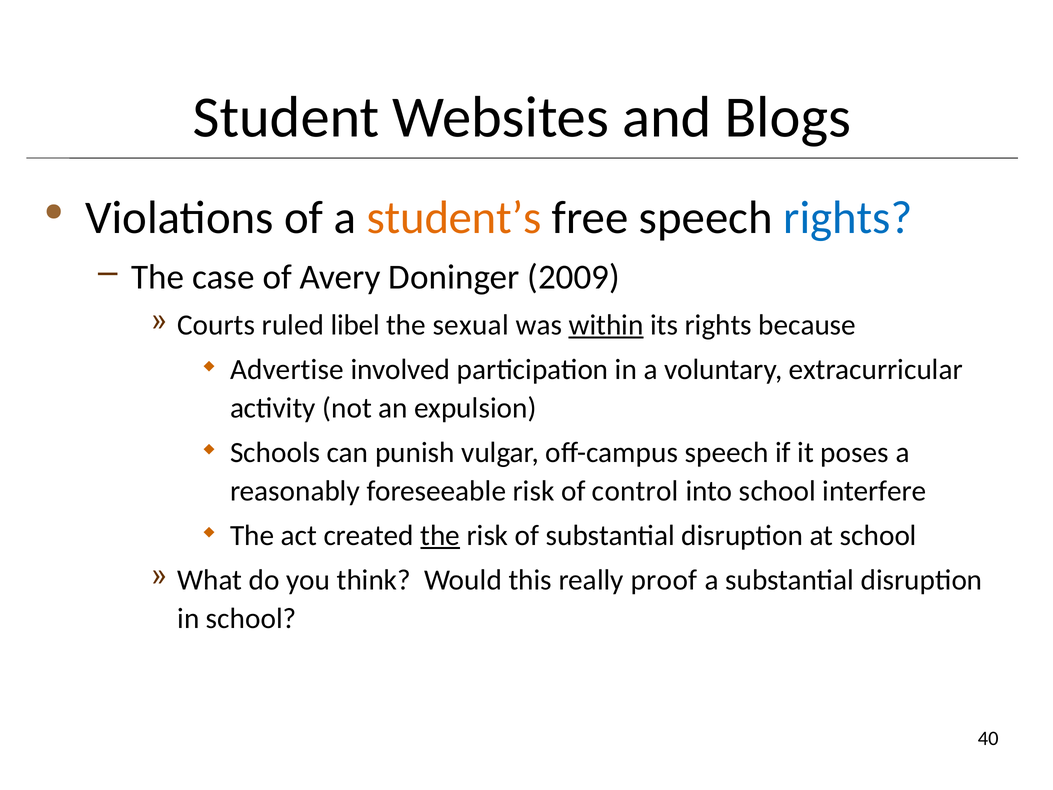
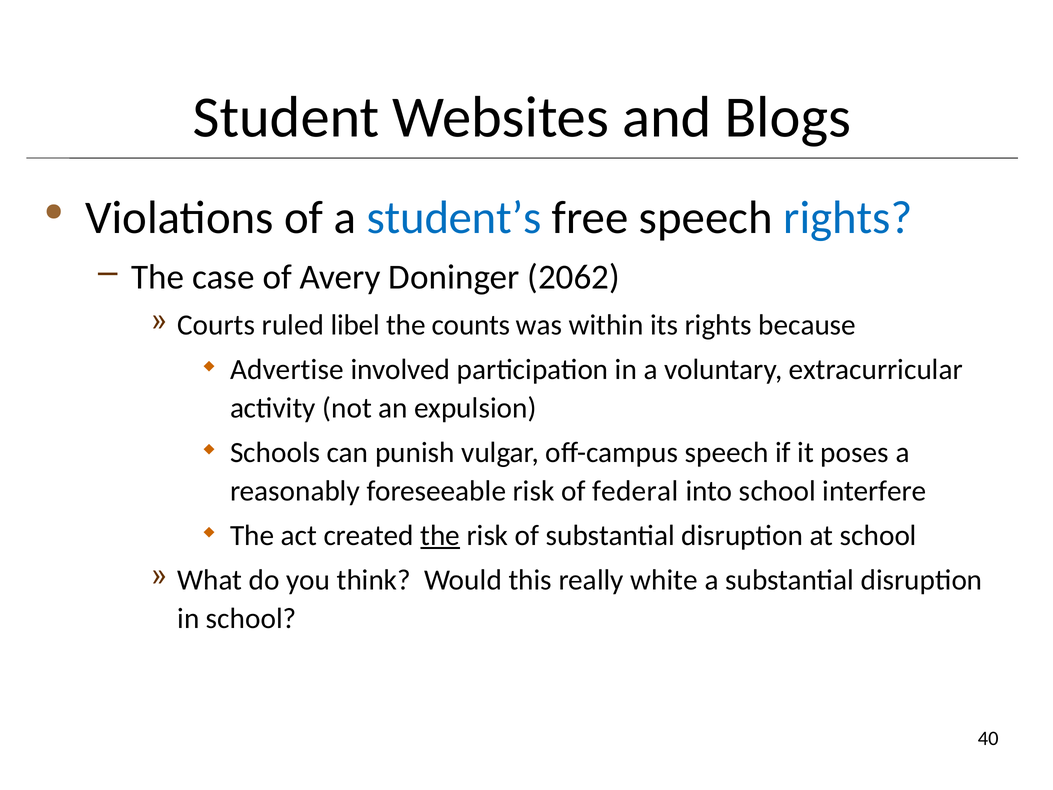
student’s colour: orange -> blue
2009: 2009 -> 2062
sexual: sexual -> counts
within underline: present -> none
control: control -> federal
proof: proof -> white
